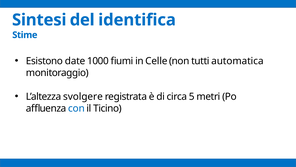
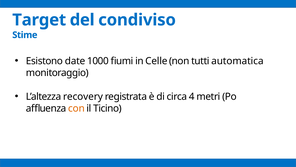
Sintesi: Sintesi -> Target
identifica: identifica -> condiviso
svolgere: svolgere -> recovery
5: 5 -> 4
con colour: blue -> orange
